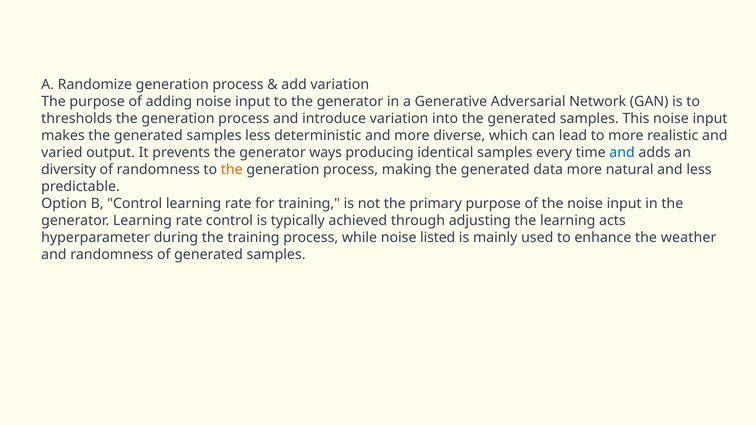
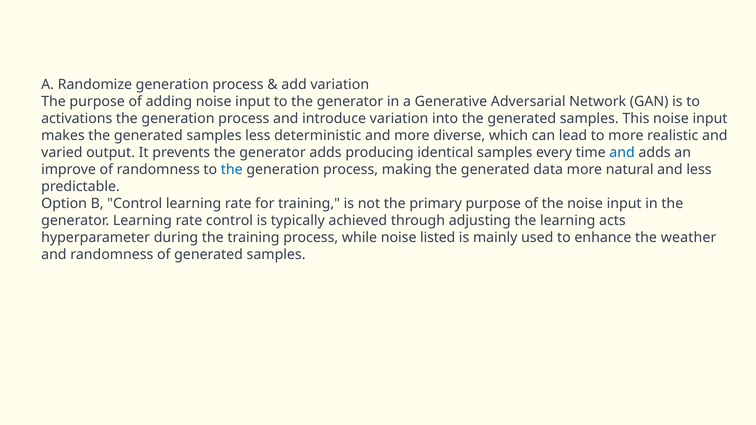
thresholds: thresholds -> activations
generator ways: ways -> adds
diversity: diversity -> improve
the at (232, 170) colour: orange -> blue
